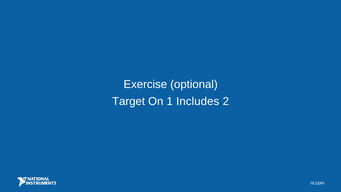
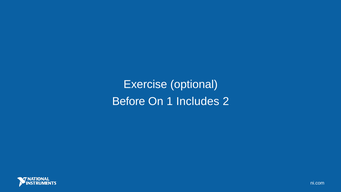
Target: Target -> Before
